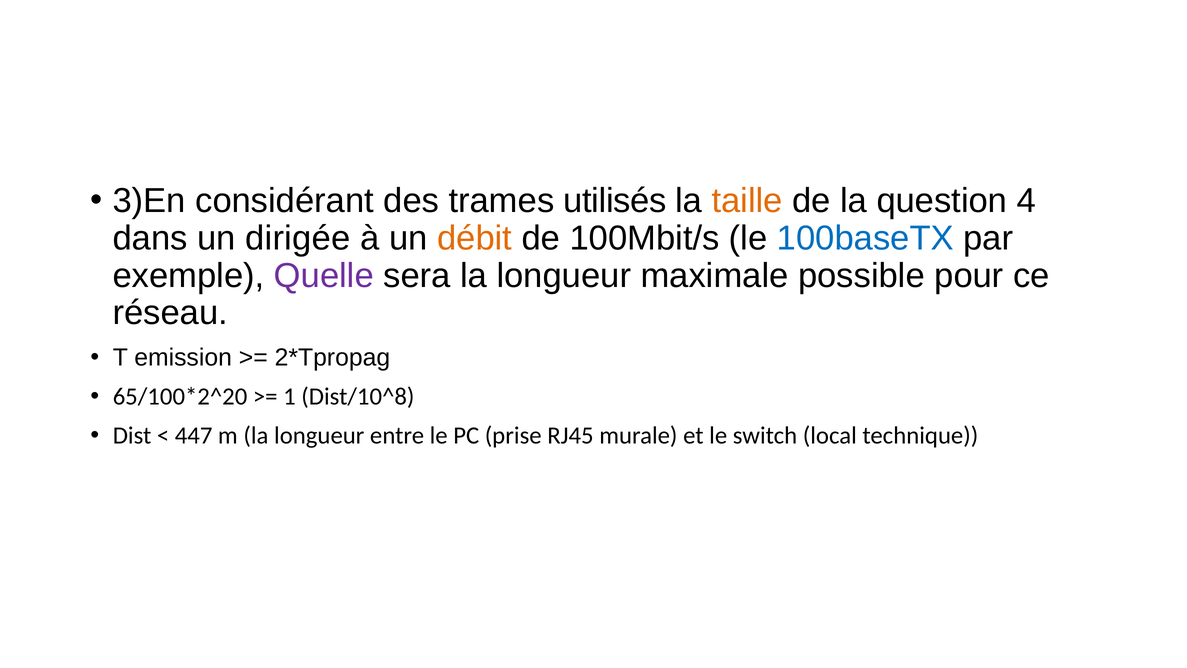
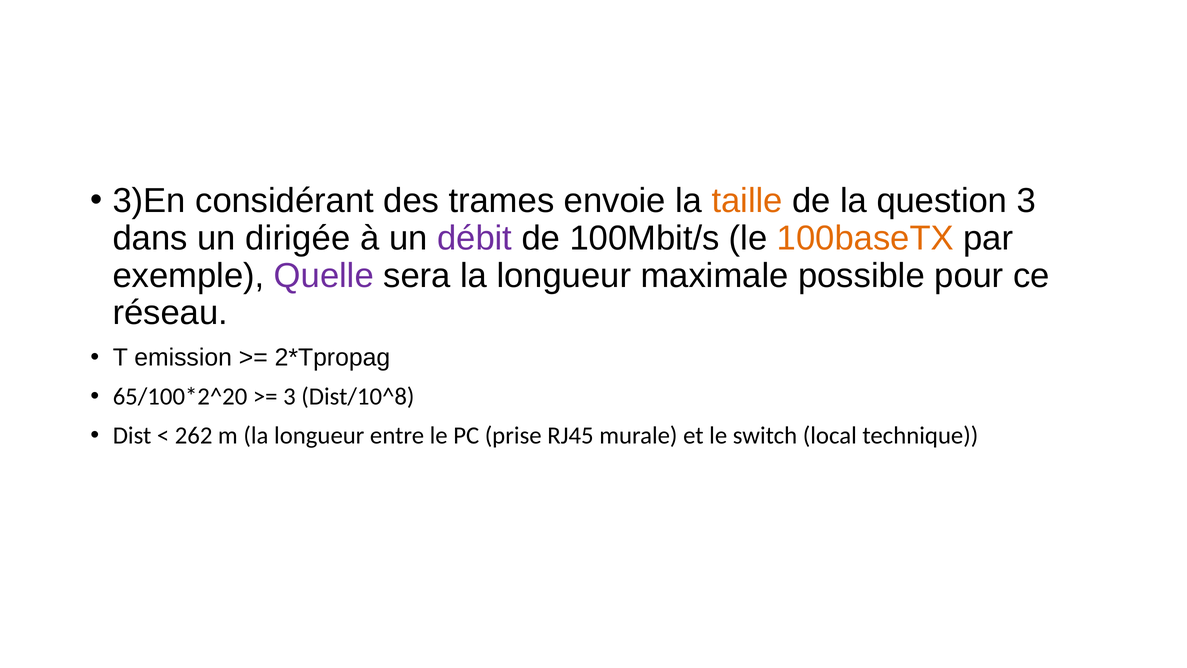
utilisés: utilisés -> envoie
question 4: 4 -> 3
débit colour: orange -> purple
100baseTX colour: blue -> orange
1 at (289, 396): 1 -> 3
447: 447 -> 262
